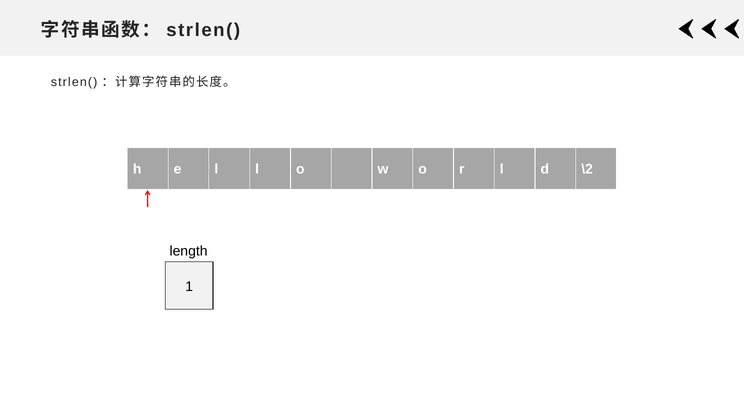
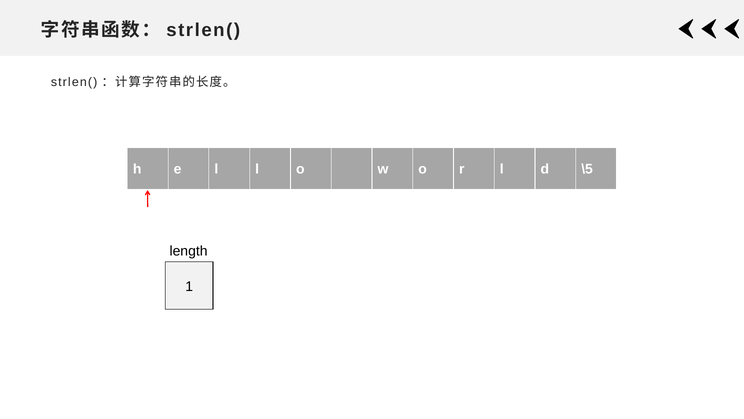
\2: \2 -> \5
